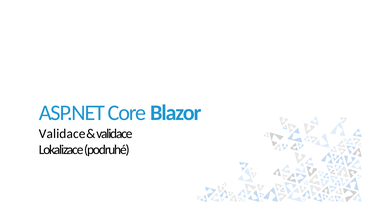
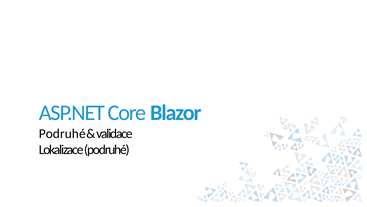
Validace at (62, 133): Validace -> Podruhé
